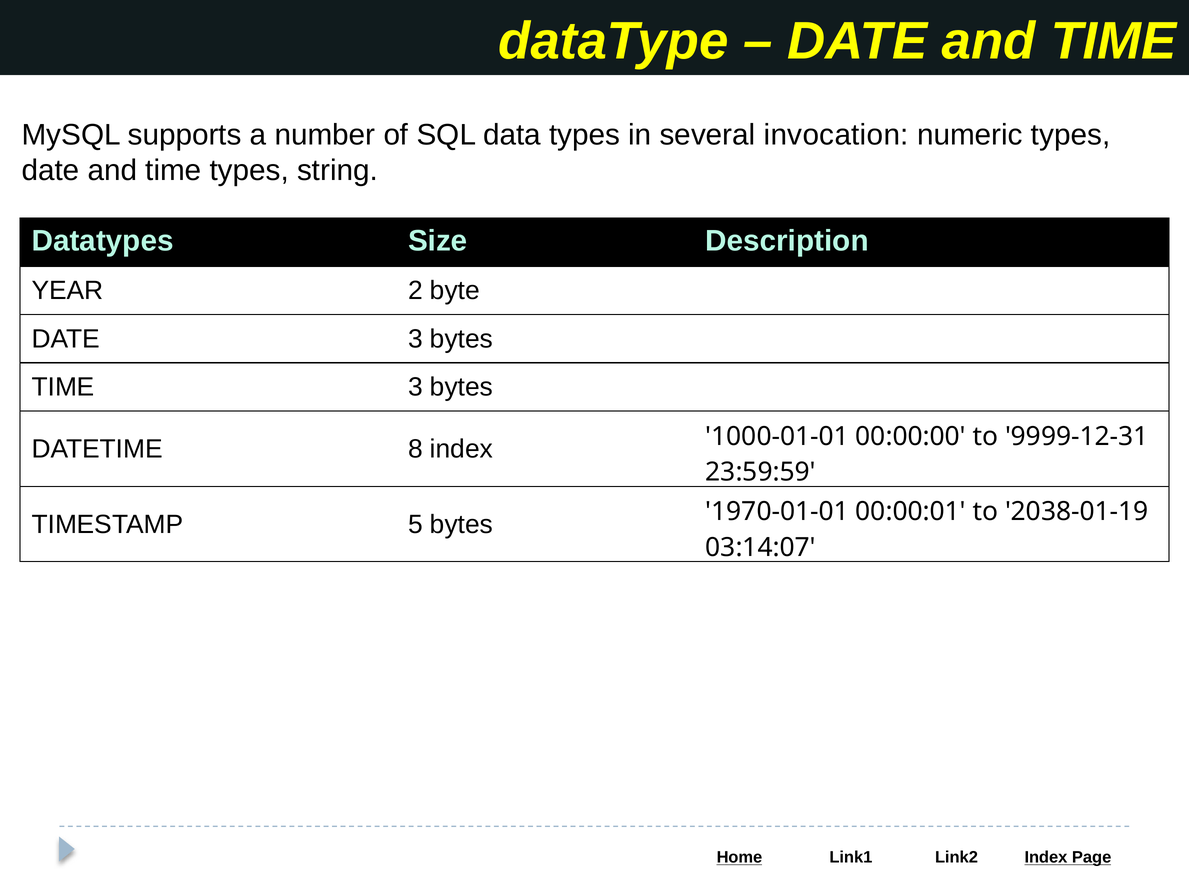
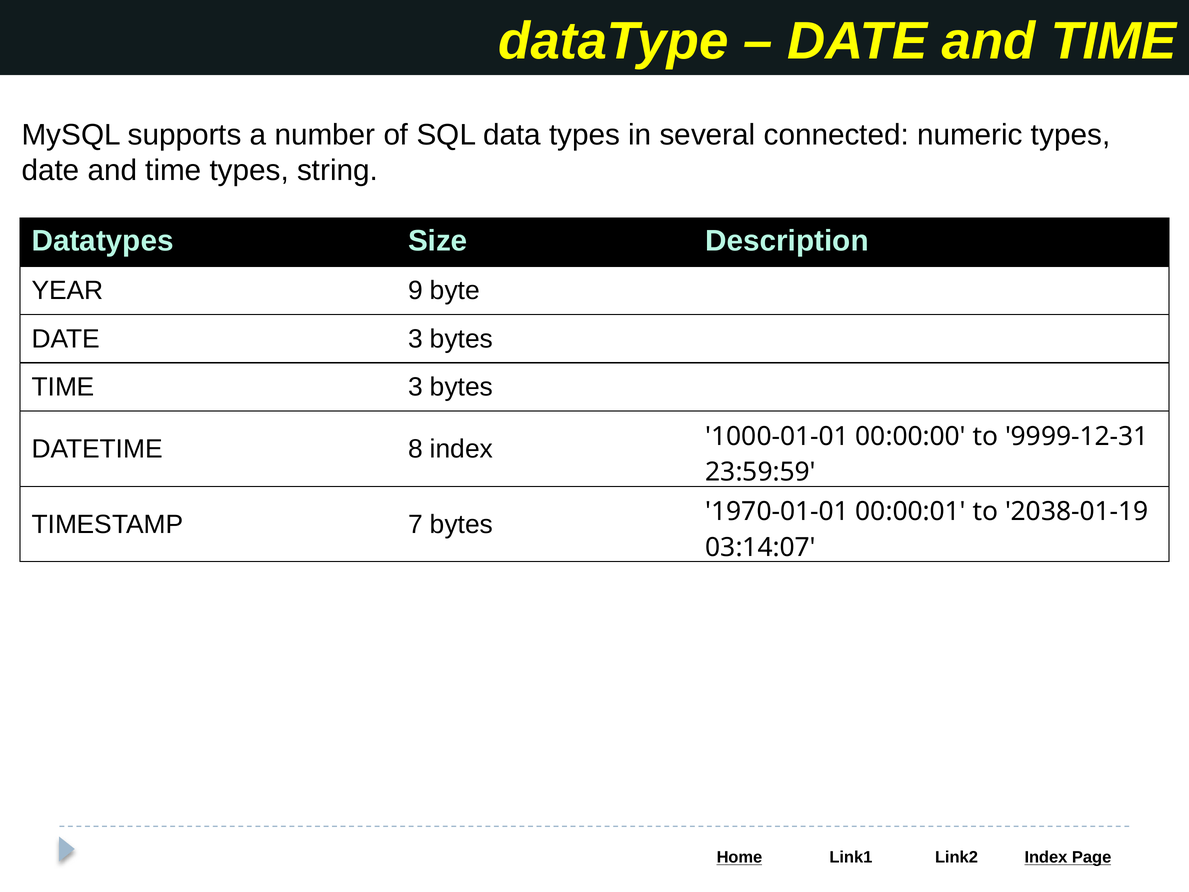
invocation: invocation -> connected
2: 2 -> 9
5: 5 -> 7
